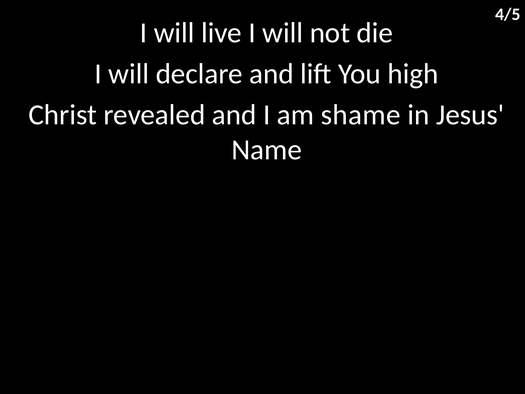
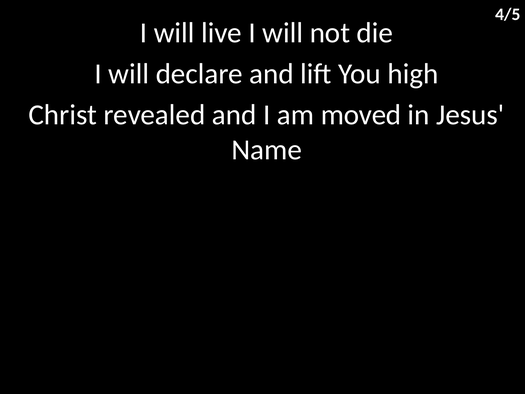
shame: shame -> moved
